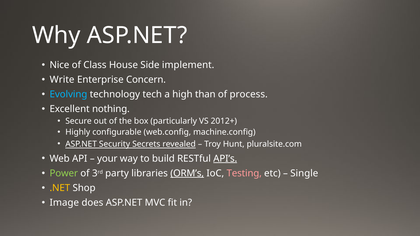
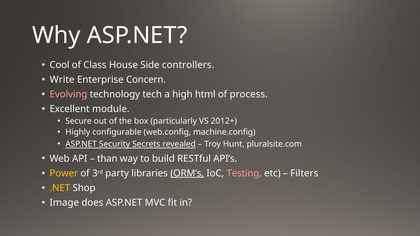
Nice: Nice -> Cool
implement: implement -> controllers
Evolving colour: light blue -> pink
than: than -> html
nothing: nothing -> module
your: your -> than
API’s underline: present -> none
Power colour: light green -> yellow
Single: Single -> Filters
